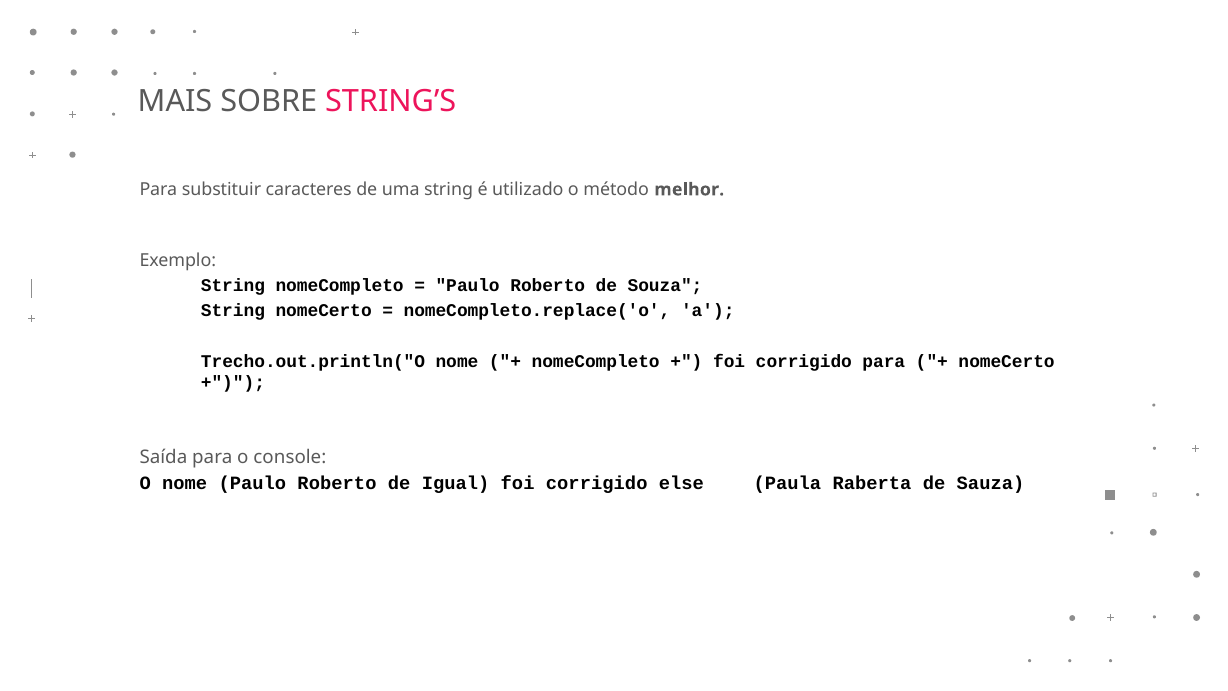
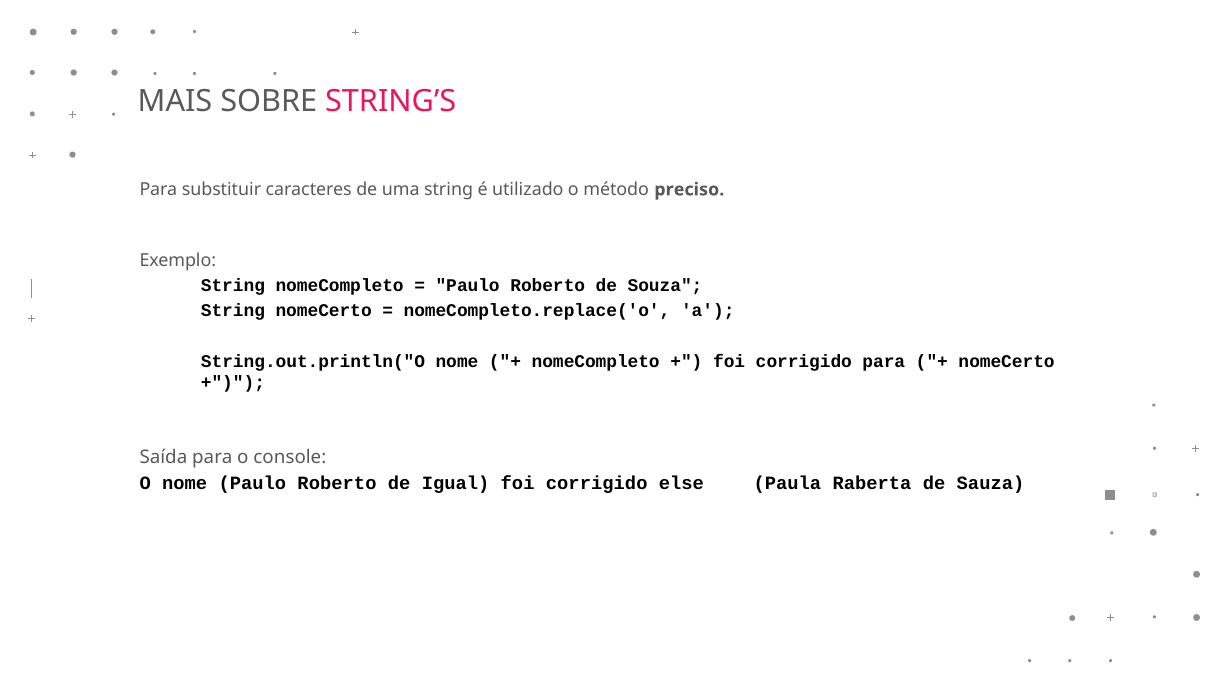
melhor: melhor -> preciso
Trecho.out.println("O: Trecho.out.println("O -> String.out.println("O
